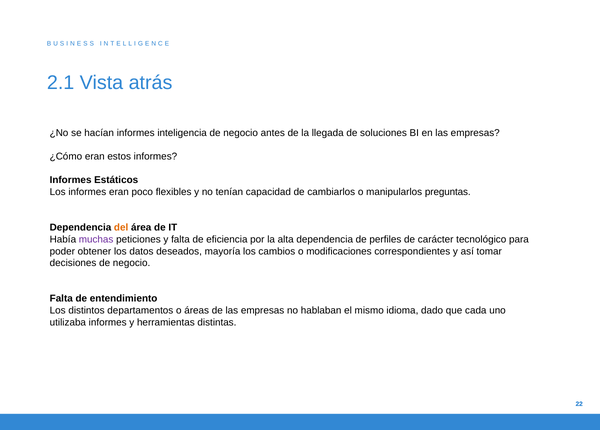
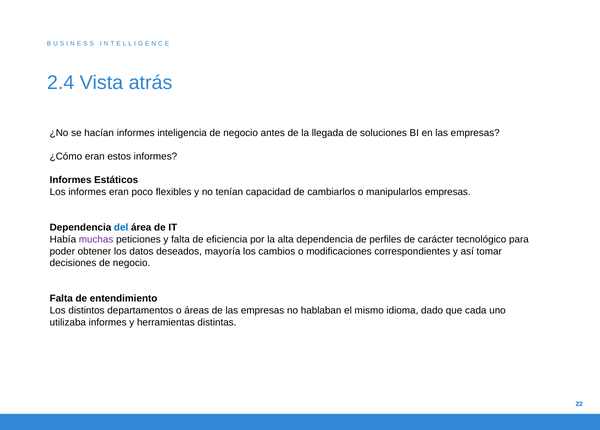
2.1: 2.1 -> 2.4
manipularlos preguntas: preguntas -> empresas
del colour: orange -> blue
